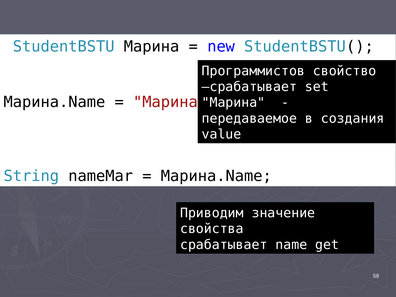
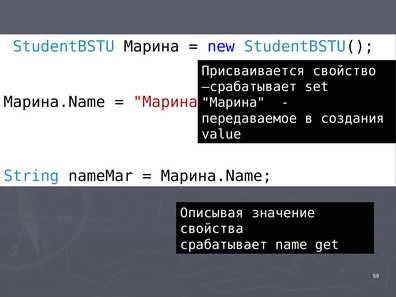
Программистов: Программистов -> Присваивается
Приводим: Приводим -> Описывая
